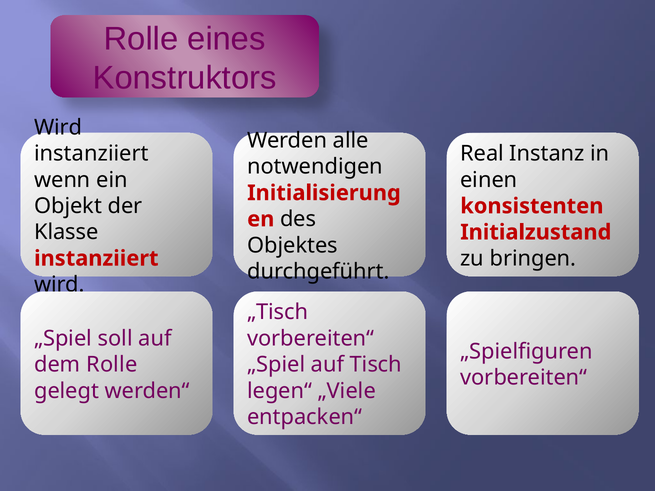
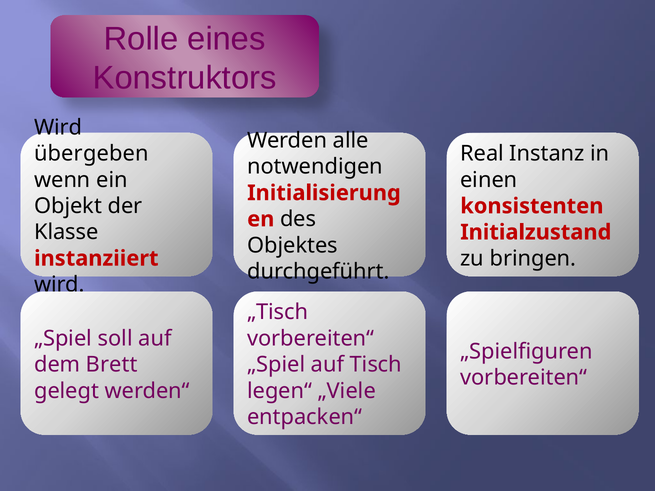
instanziiert at (91, 154): instanziiert -> übergeben
dem Rolle: Rolle -> Brett
